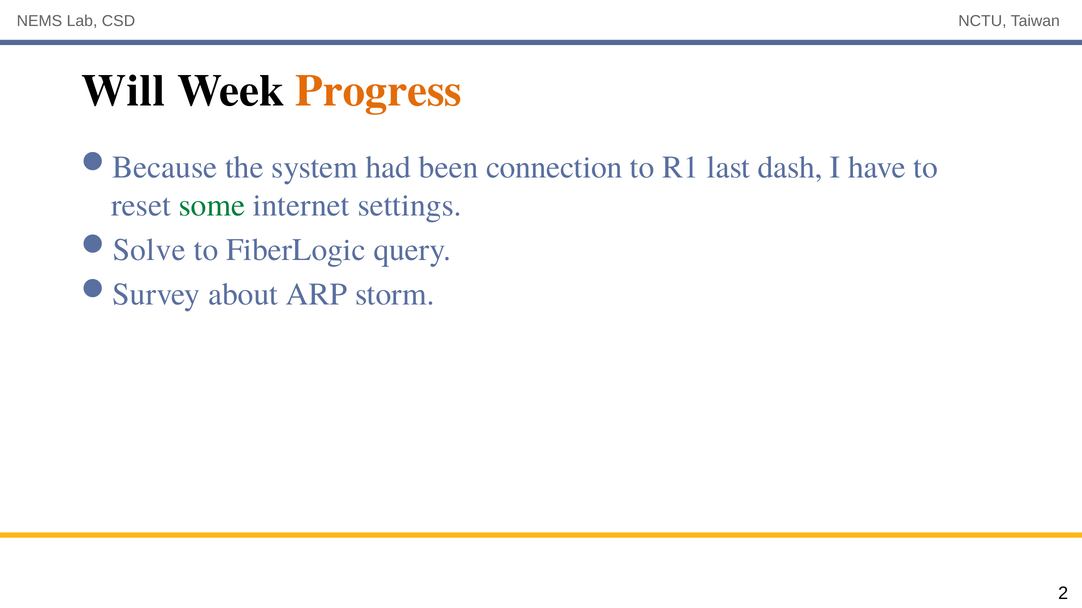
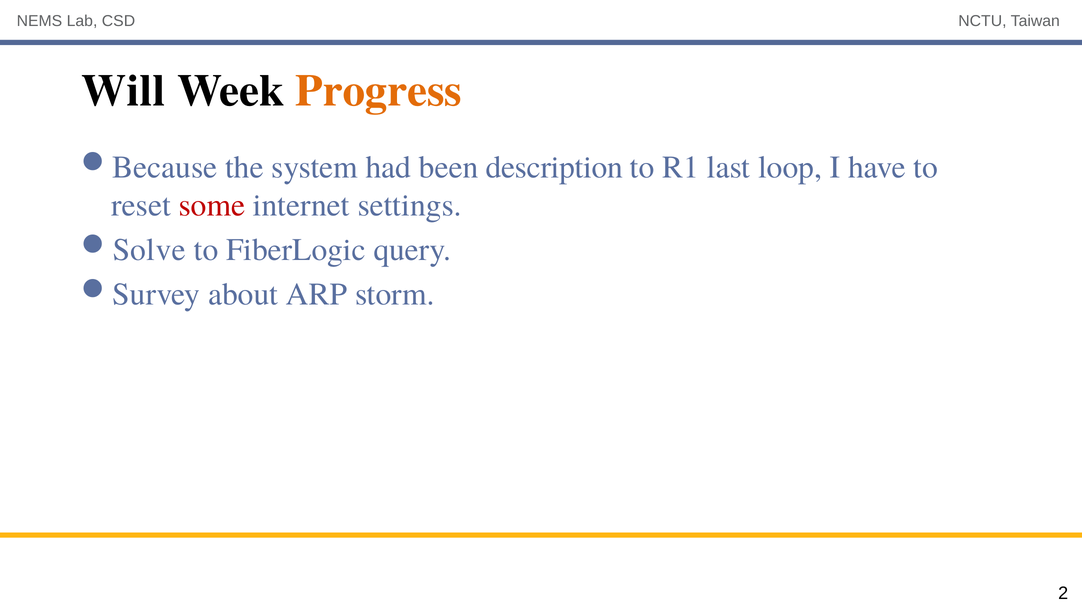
connection: connection -> description
dash: dash -> loop
some colour: green -> red
